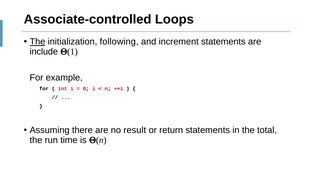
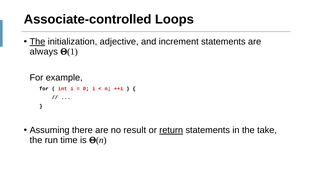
following: following -> adjective
include: include -> always
return underline: none -> present
total: total -> take
